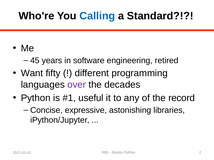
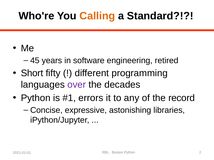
Calling colour: blue -> orange
Want: Want -> Short
useful: useful -> errors
